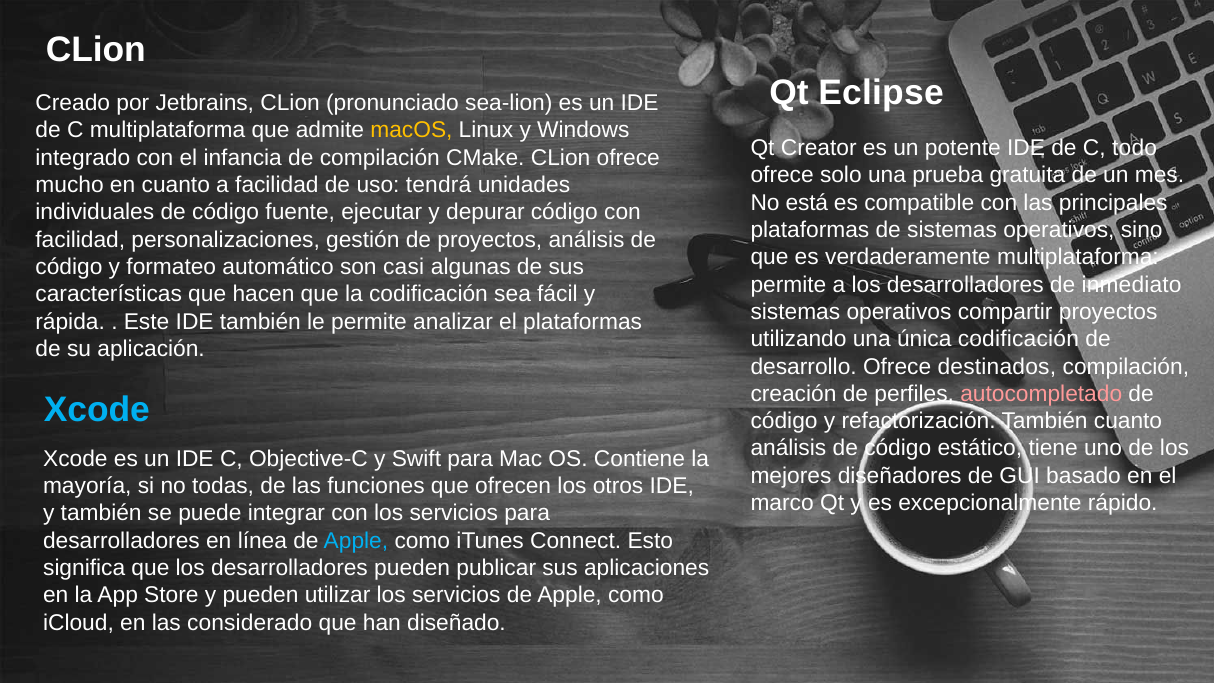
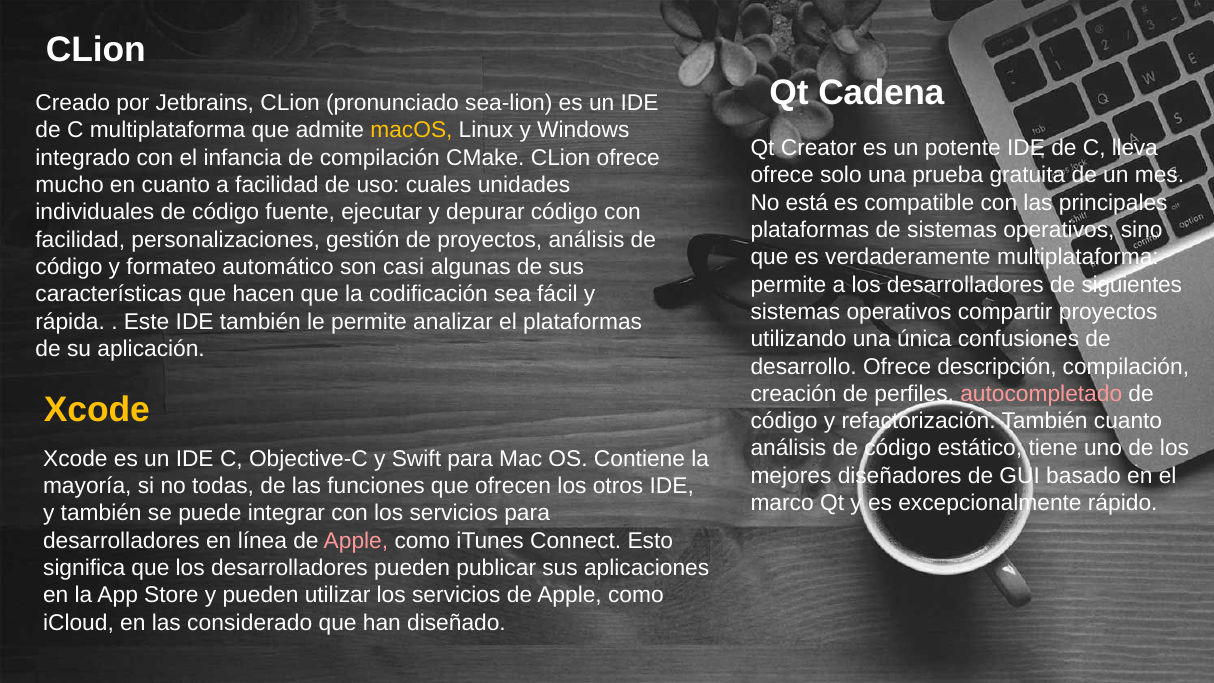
Eclipse: Eclipse -> Cadena
todo: todo -> lleva
tendrá: tendrá -> cuales
inmediato: inmediato -> siguientes
única codificación: codificación -> confusiones
destinados: destinados -> descripción
Xcode at (97, 410) colour: light blue -> yellow
Apple at (356, 541) colour: light blue -> pink
